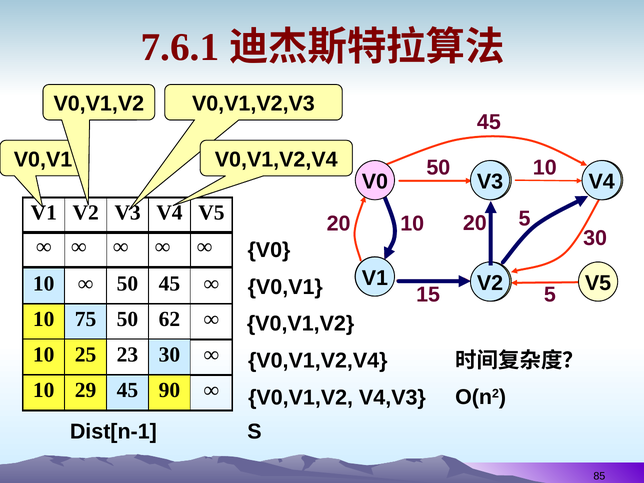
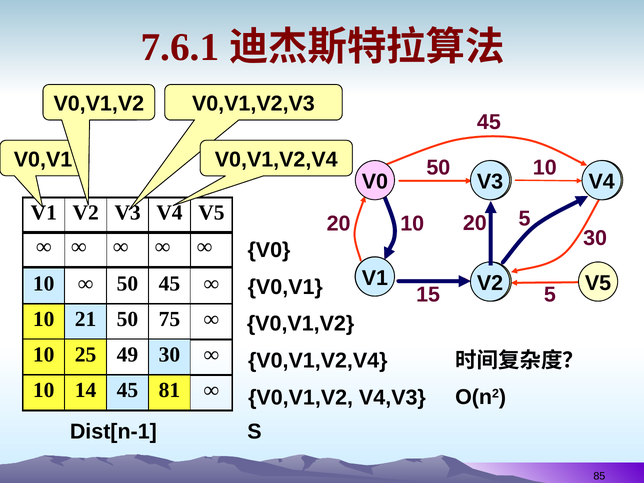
75: 75 -> 21
62: 62 -> 75
23: 23 -> 49
29: 29 -> 14
90: 90 -> 81
